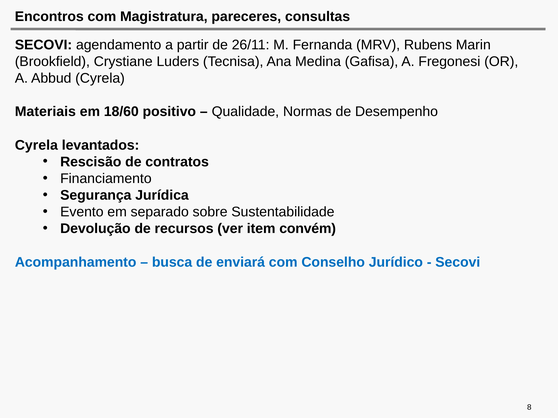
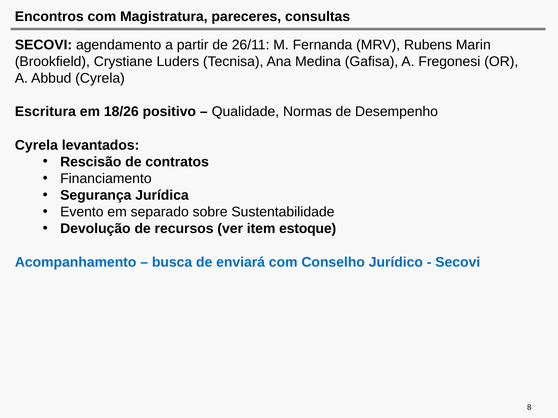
Materiais: Materiais -> Escritura
18/60: 18/60 -> 18/26
convém: convém -> estoque
